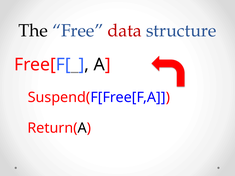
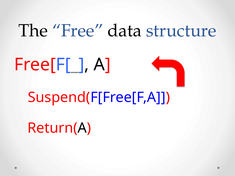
data colour: red -> black
